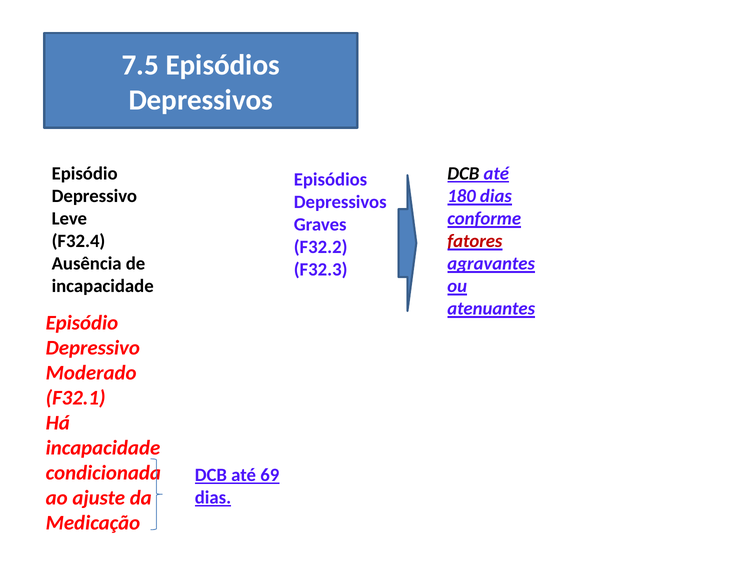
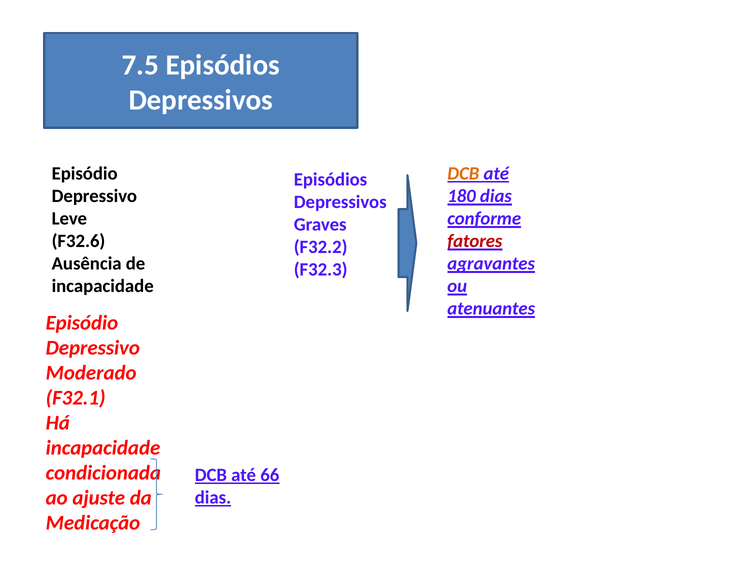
DCB at (463, 173) colour: black -> orange
F32.4: F32.4 -> F32.6
69: 69 -> 66
